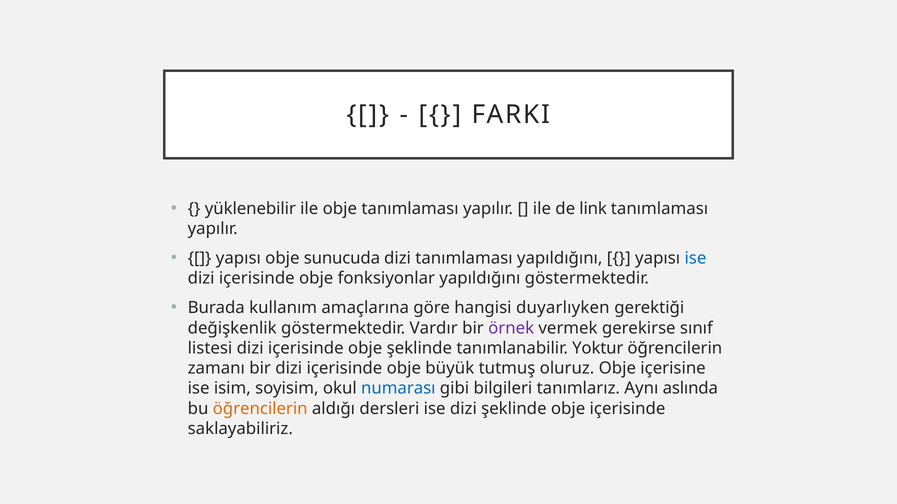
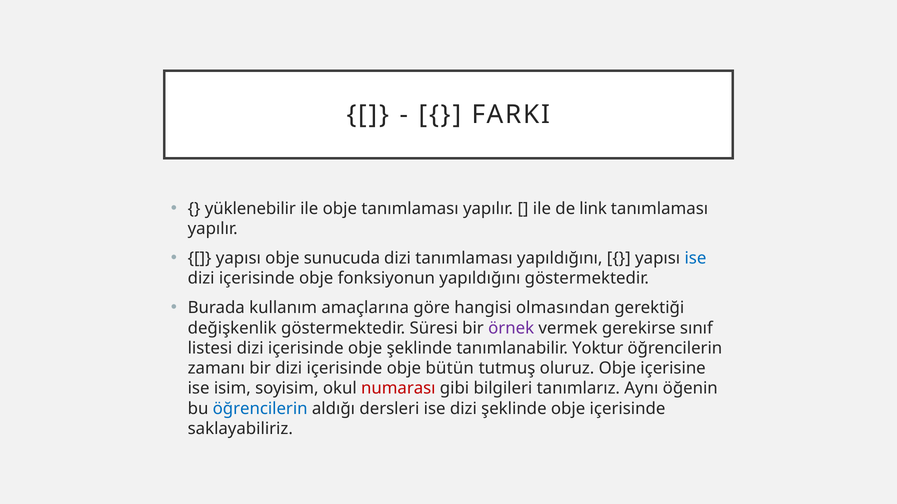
fonksiyonlar: fonksiyonlar -> fonksiyonun
duyarlıyken: duyarlıyken -> olmasından
Vardır: Vardır -> Süresi
büyük: büyük -> bütün
numarası colour: blue -> red
aslında: aslında -> öğenin
öğrencilerin at (260, 409) colour: orange -> blue
